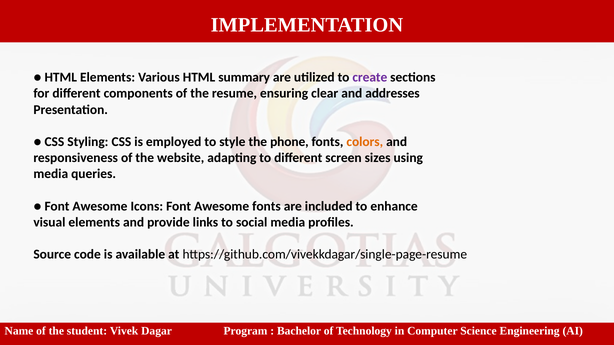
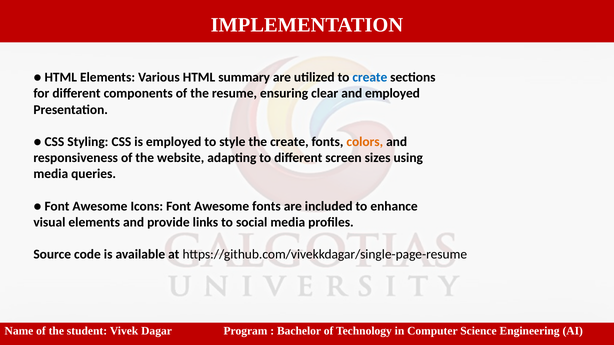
create at (370, 78) colour: purple -> blue
and addresses: addresses -> employed
the phone: phone -> create
